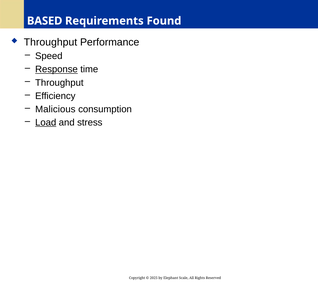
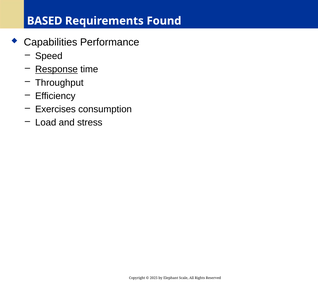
Throughput at (50, 42): Throughput -> Capabilities
Malicious: Malicious -> Exercises
Load underline: present -> none
